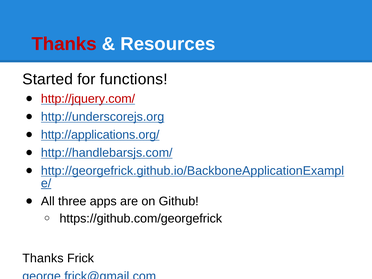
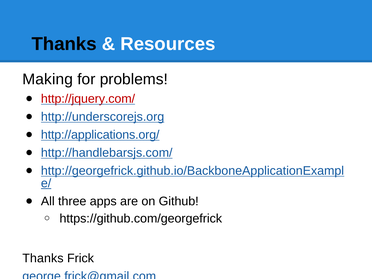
Thanks at (64, 44) colour: red -> black
Started: Started -> Making
functions: functions -> problems
